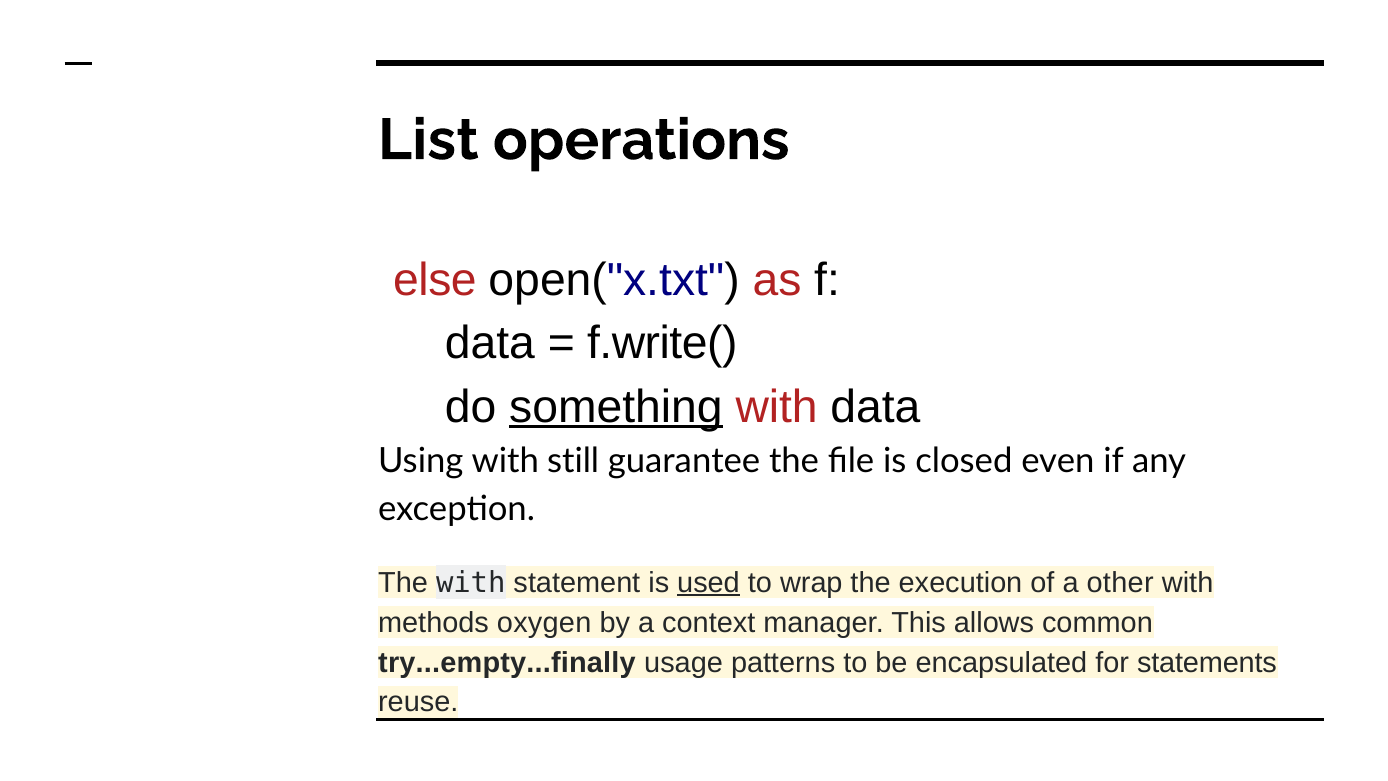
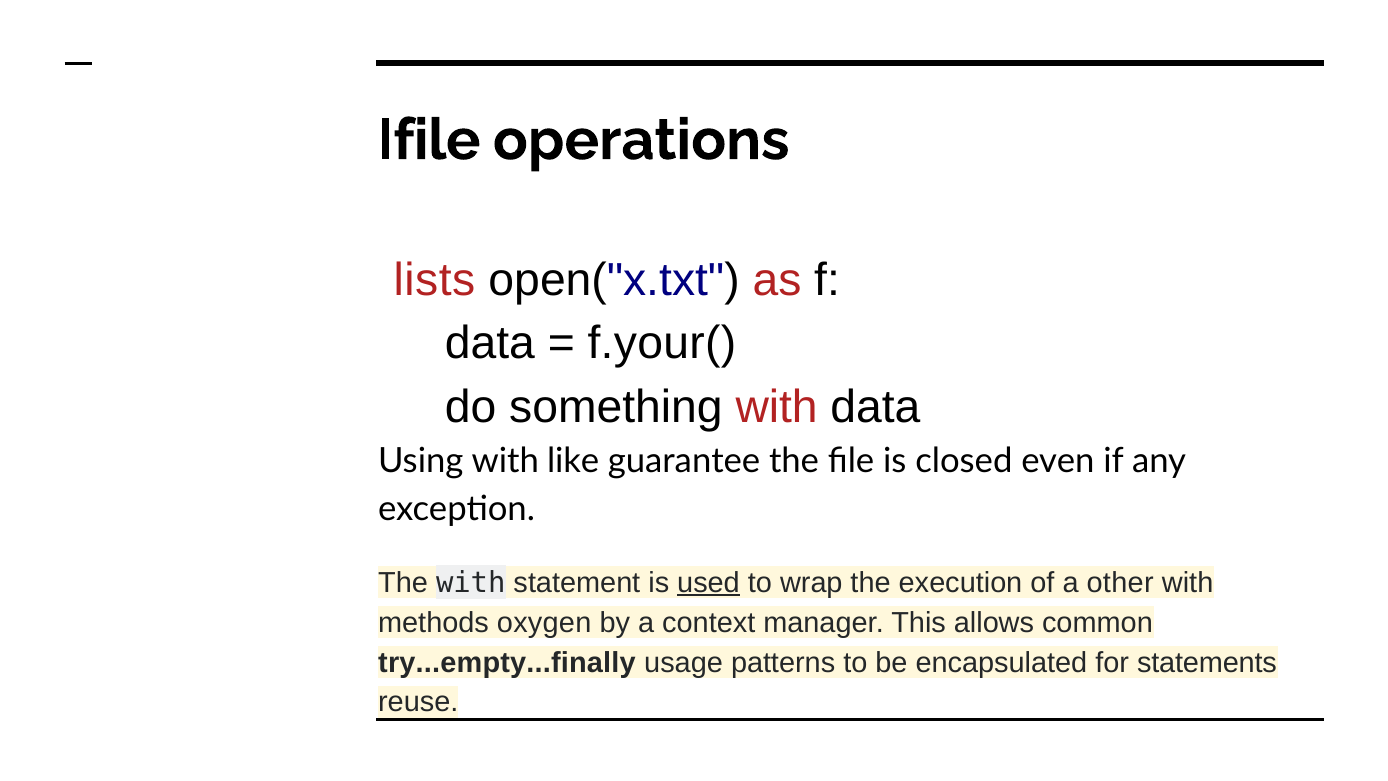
List: List -> Ifile
else: else -> lists
f.write(: f.write( -> f.your(
something underline: present -> none
still: still -> like
